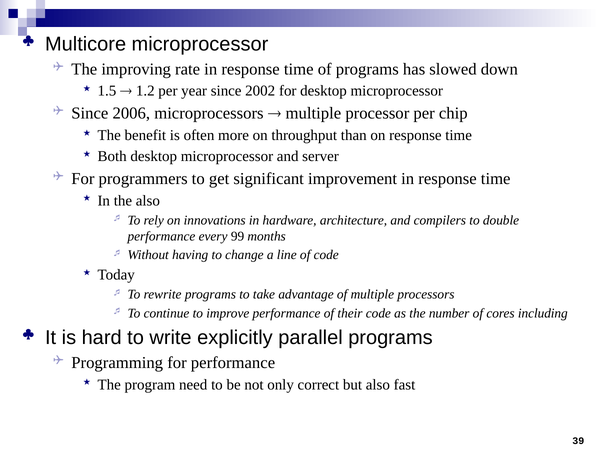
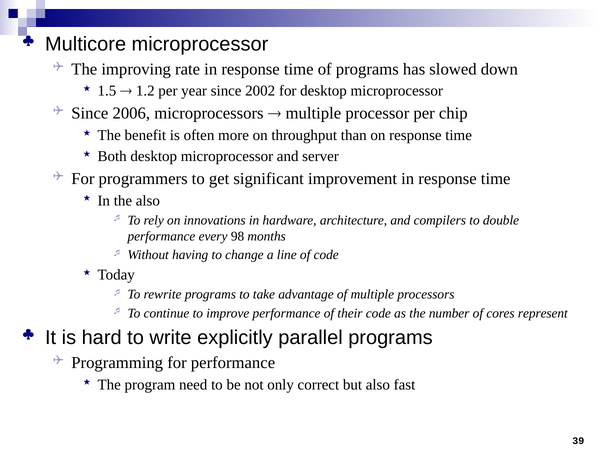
99: 99 -> 98
including: including -> represent
